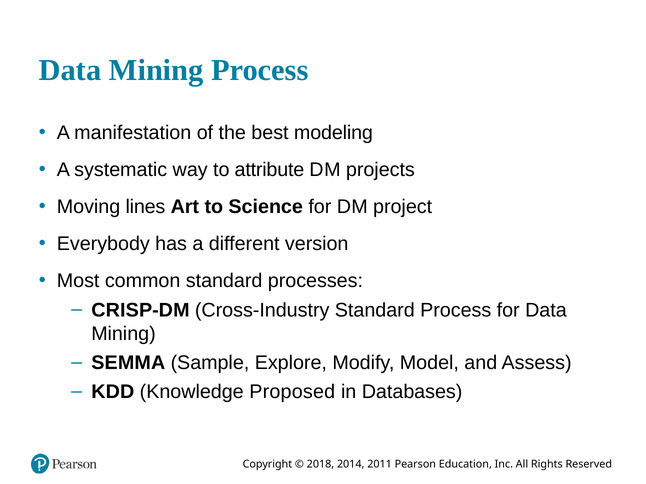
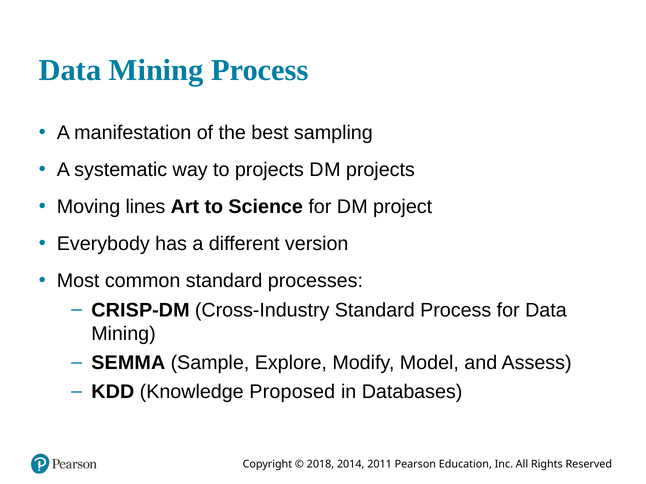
modeling: modeling -> sampling
to attribute: attribute -> projects
